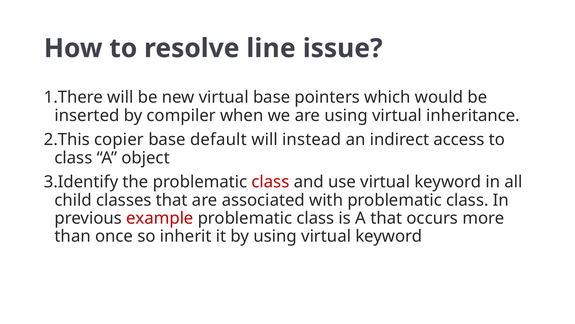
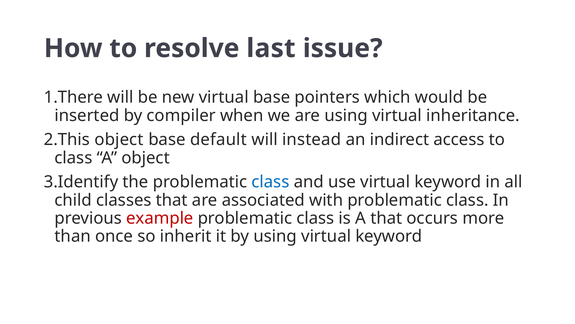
line: line -> last
copier at (119, 139): copier -> object
class at (270, 182) colour: red -> blue
